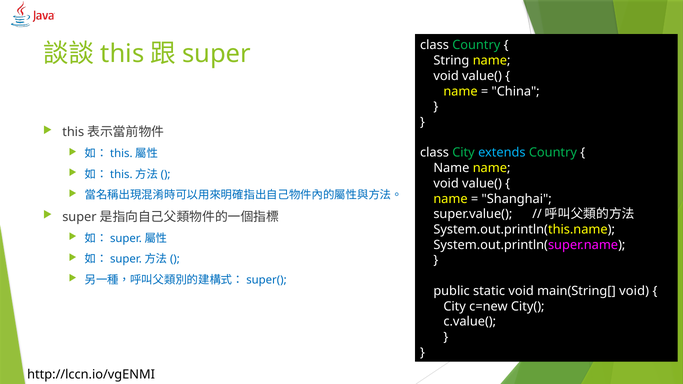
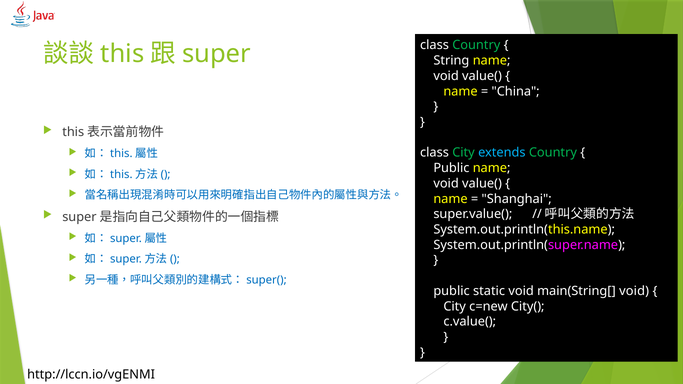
Name at (451, 168): Name -> Public
